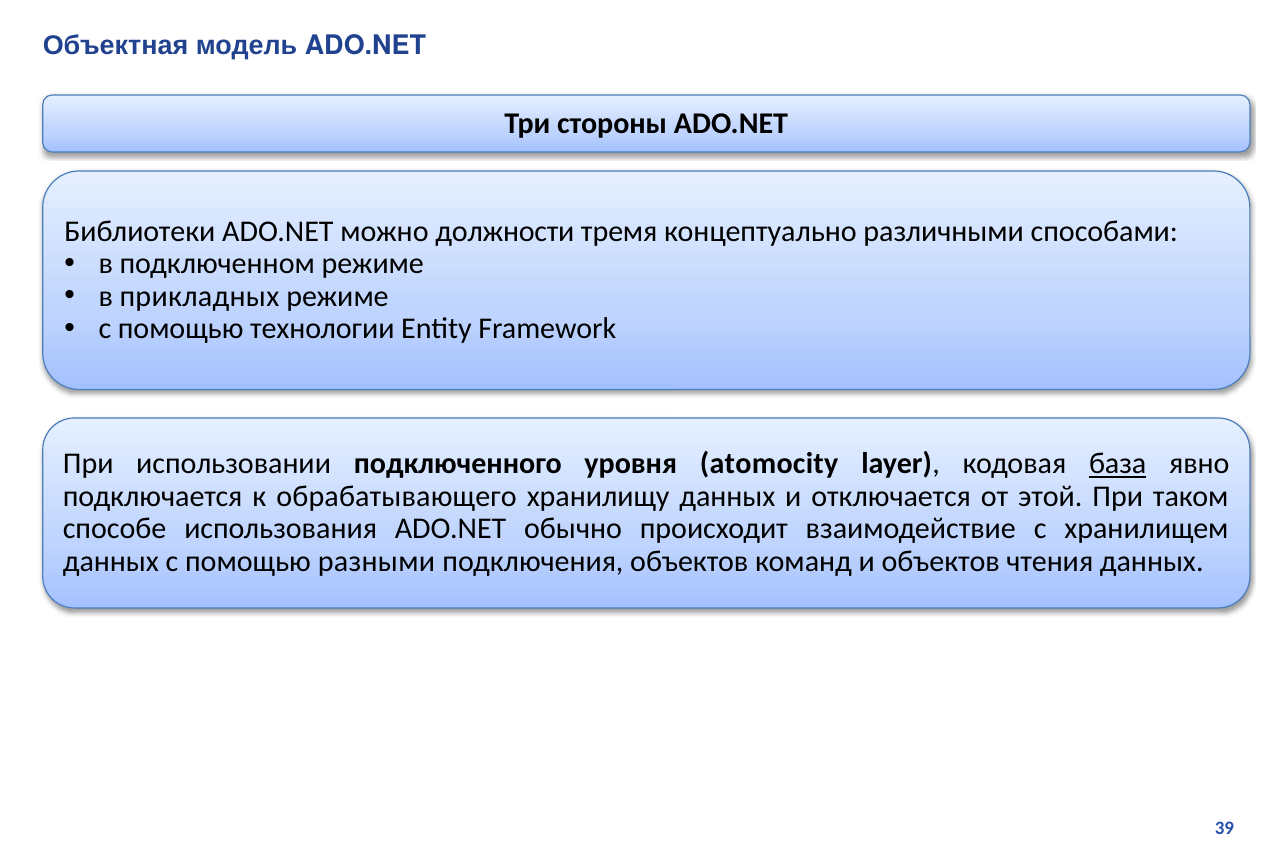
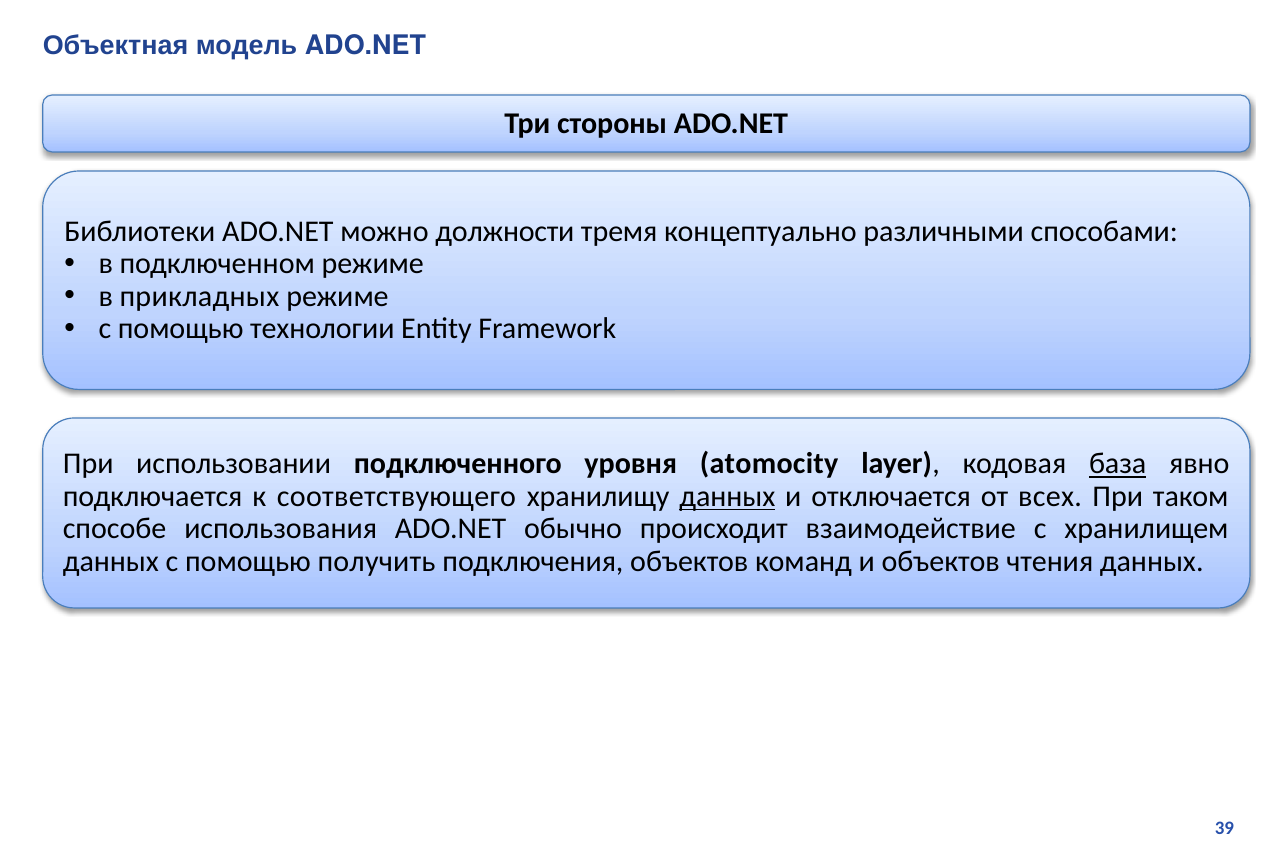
обрабатывающего: обрабатывающего -> соответствующего
данных at (727, 496) underline: none -> present
этой: этой -> всех
разными: разными -> получить
